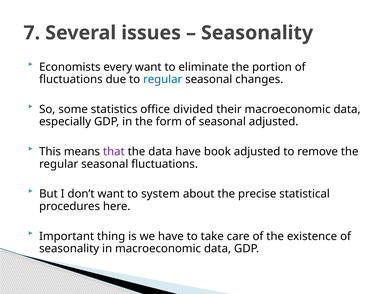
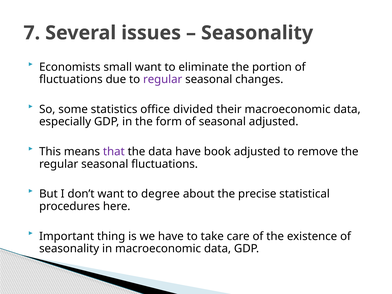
every: every -> small
regular at (163, 79) colour: blue -> purple
system: system -> degree
